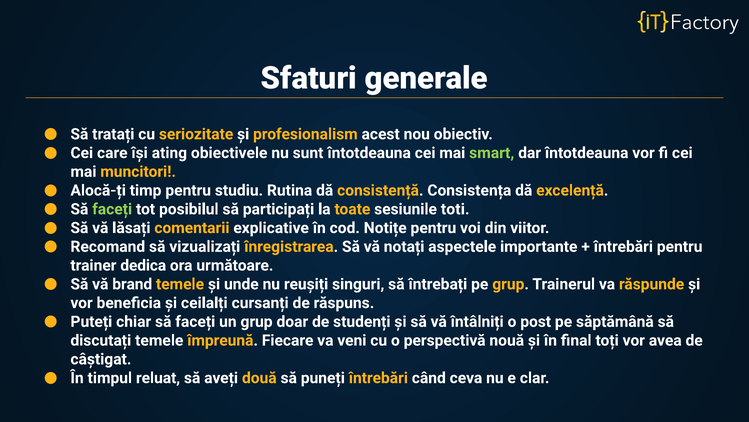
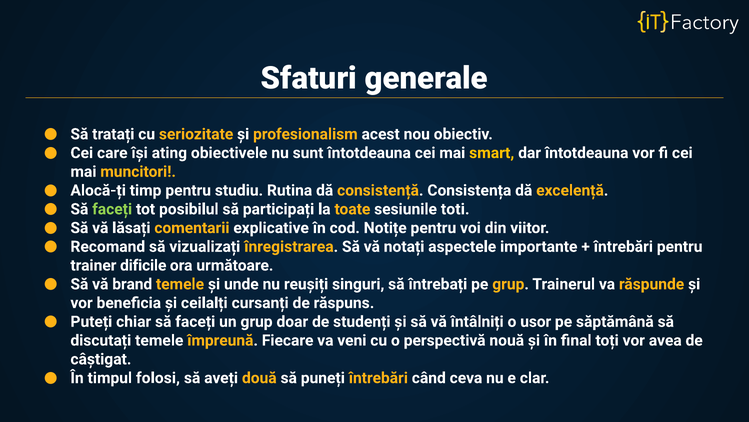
smart colour: light green -> yellow
dedica: dedica -> dificile
post: post -> usor
reluat: reluat -> folosi
